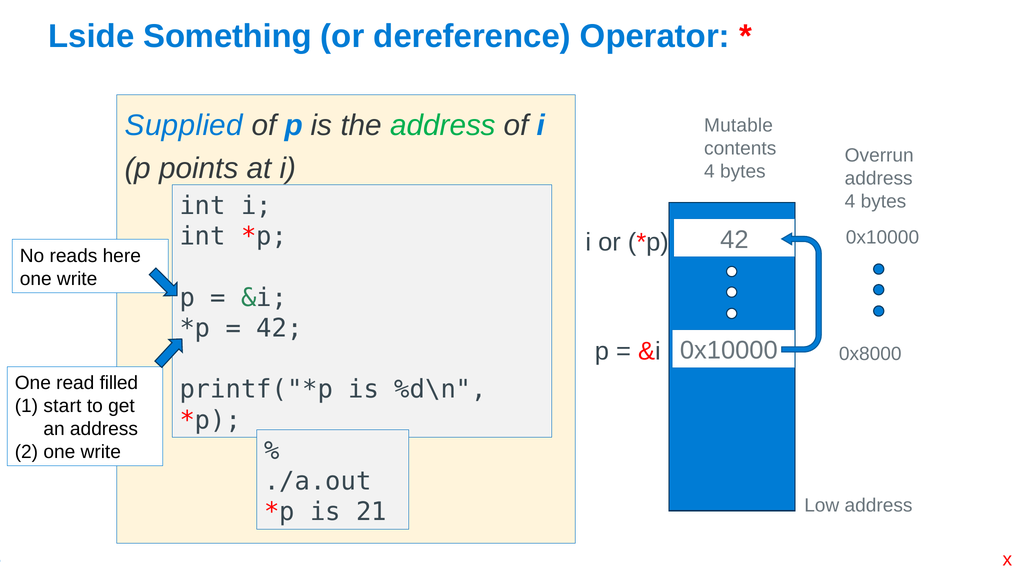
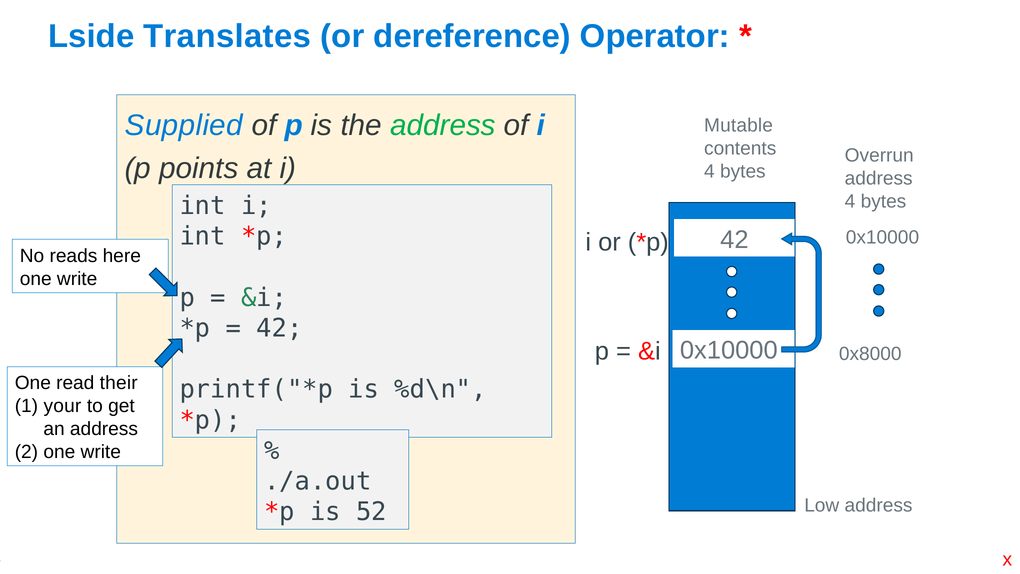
Something: Something -> Translates
filled: filled -> their
start: start -> your
21: 21 -> 52
